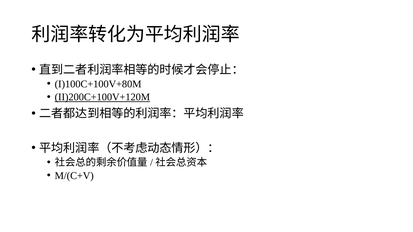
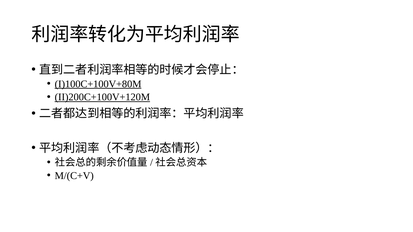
I)100C+100V+80M underline: none -> present
